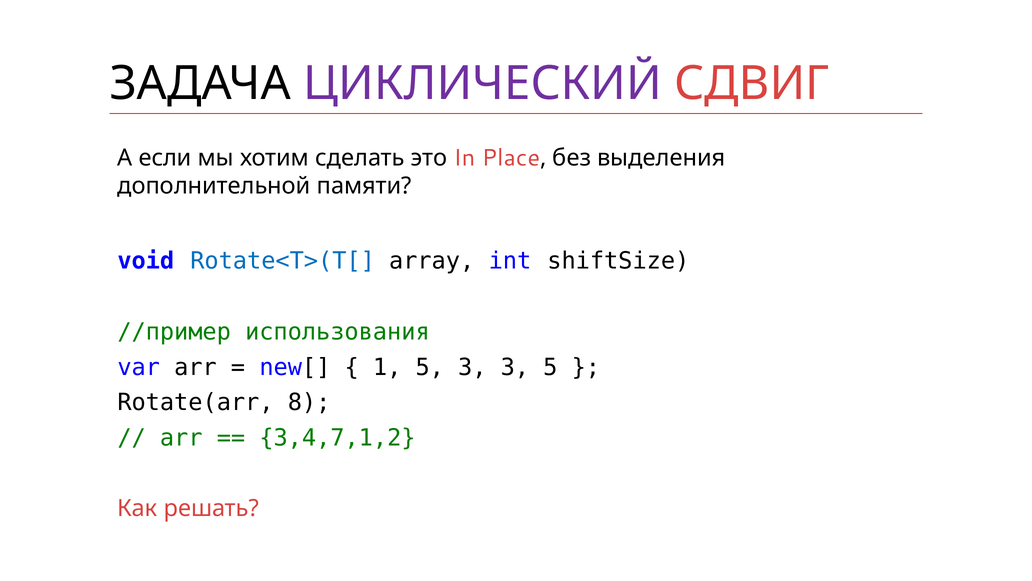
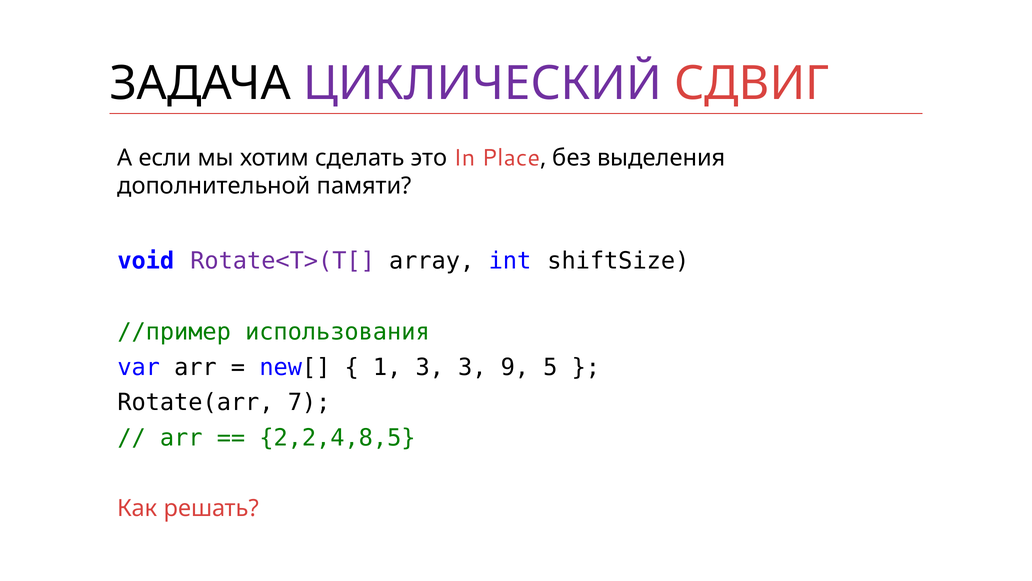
Rotate<T>(T[ colour: blue -> purple
1 5: 5 -> 3
3 3: 3 -> 9
8: 8 -> 7
3,4,7,1,2: 3,4,7,1,2 -> 2,2,4,8,5
